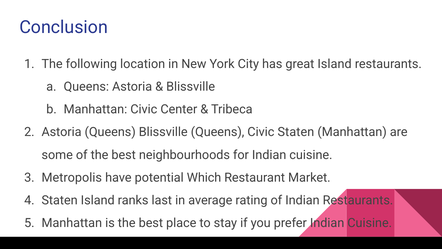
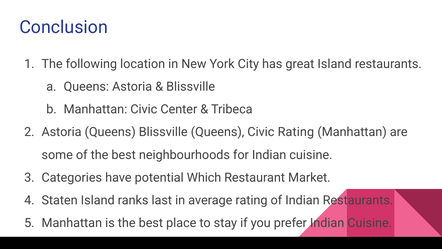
Civic Staten: Staten -> Rating
Metropolis: Metropolis -> Categories
